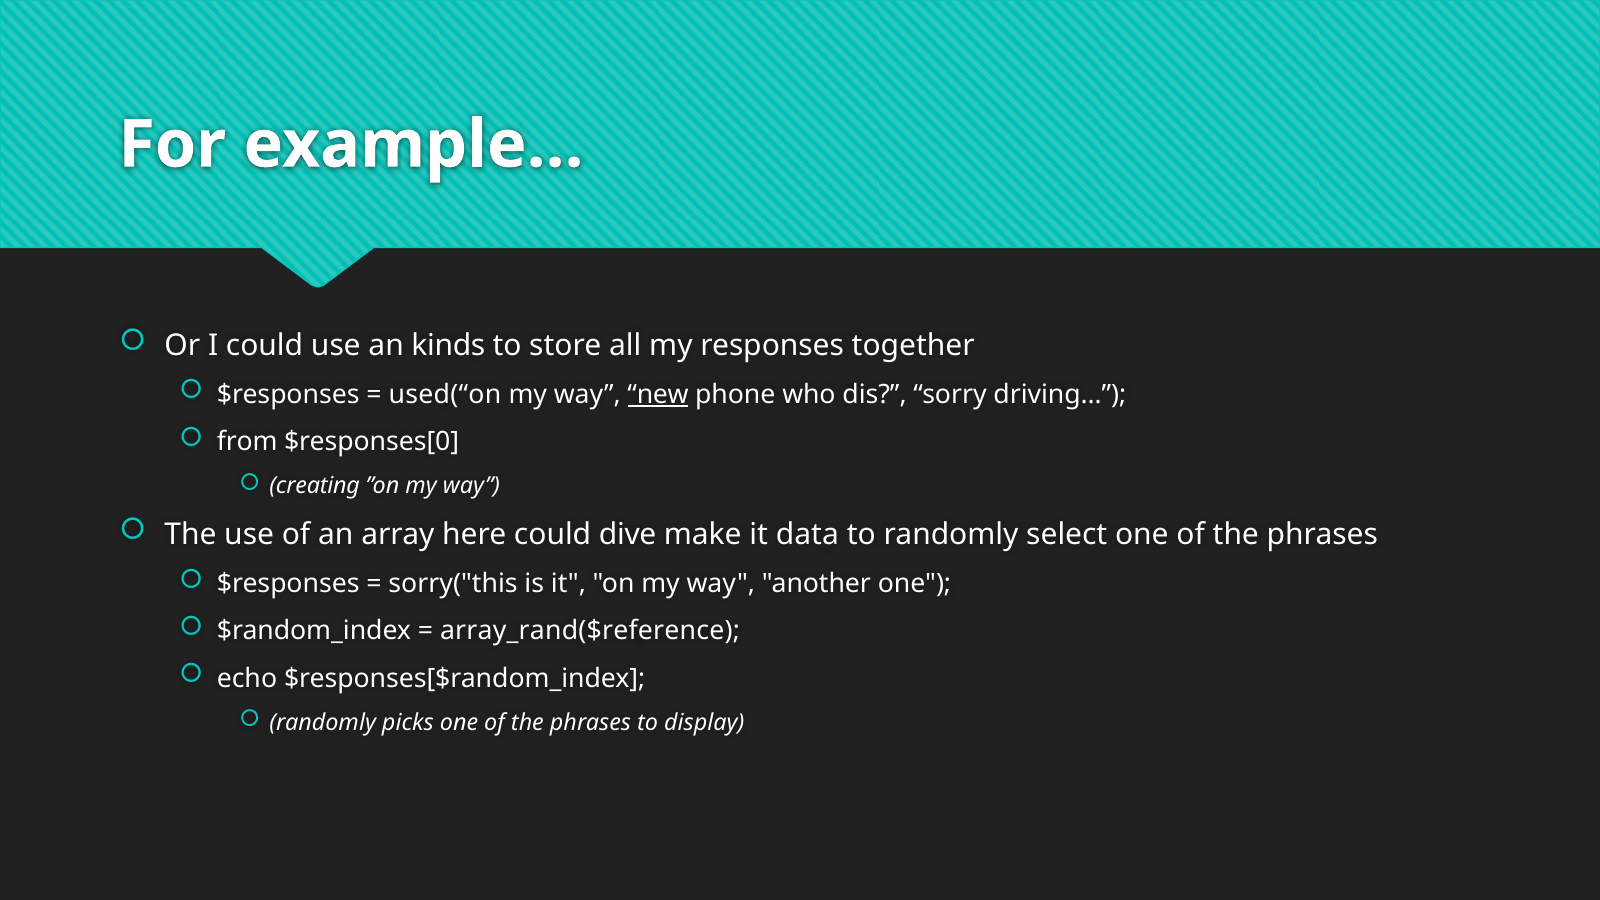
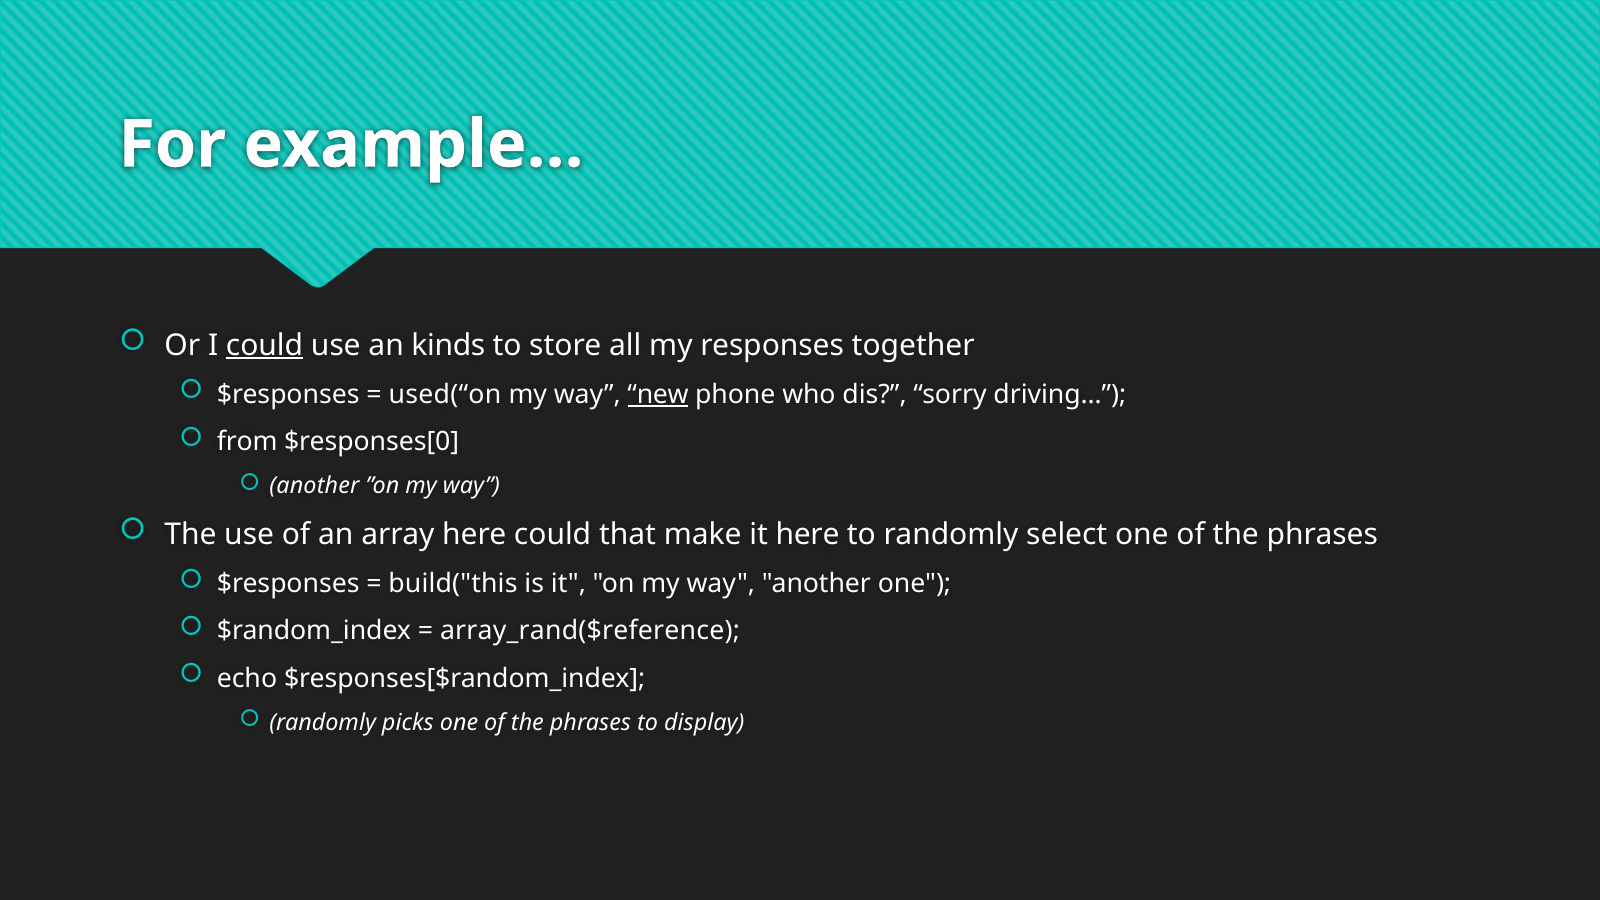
could at (265, 345) underline: none -> present
creating at (315, 486): creating -> another
dive: dive -> that
it data: data -> here
sorry("this: sorry("this -> build("this
